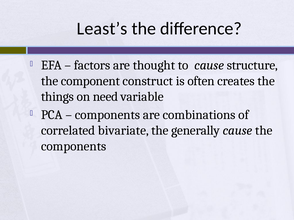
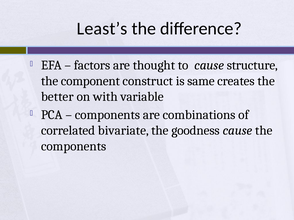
often: often -> same
things: things -> better
need: need -> with
generally: generally -> goodness
